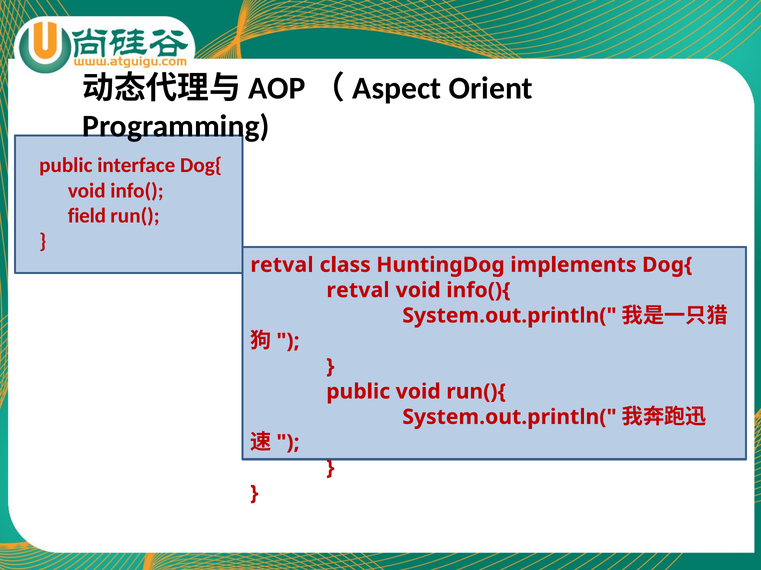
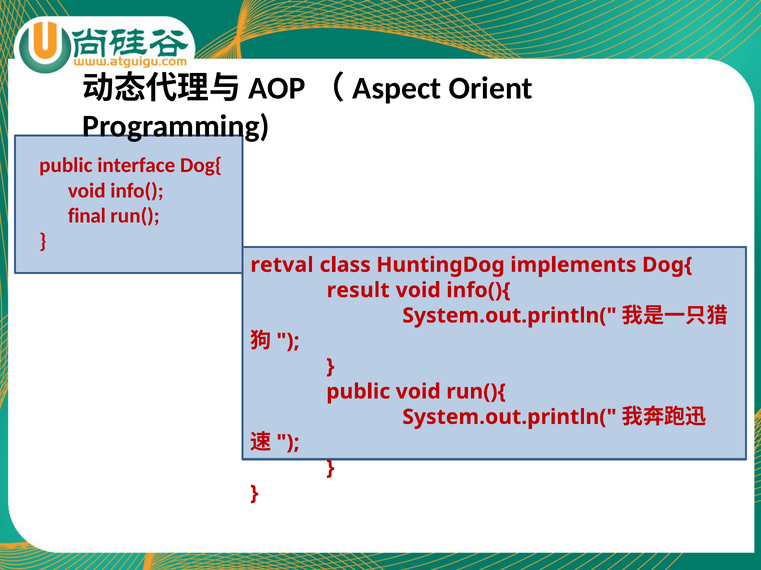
field: field -> final
retval at (358, 291): retval -> result
